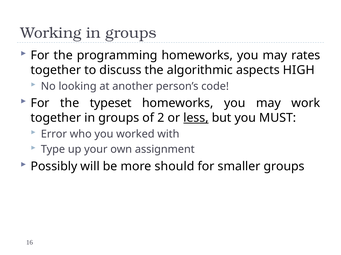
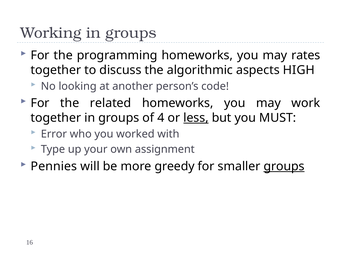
typeset: typeset -> related
2: 2 -> 4
Possibly: Possibly -> Pennies
should: should -> greedy
groups at (284, 167) underline: none -> present
